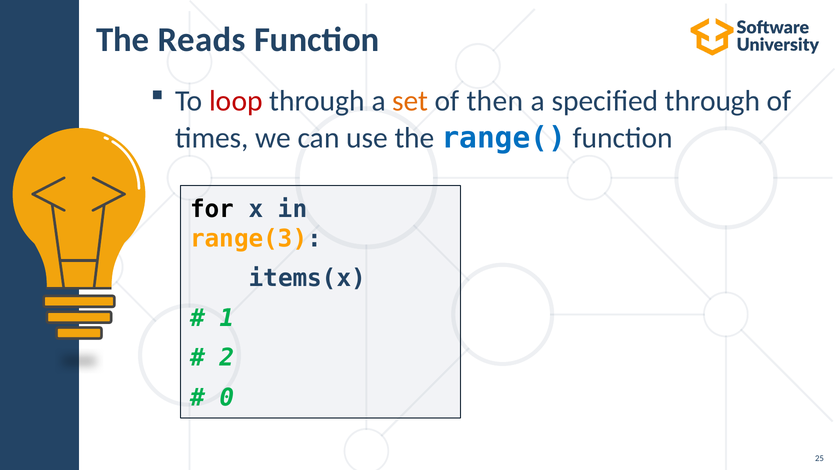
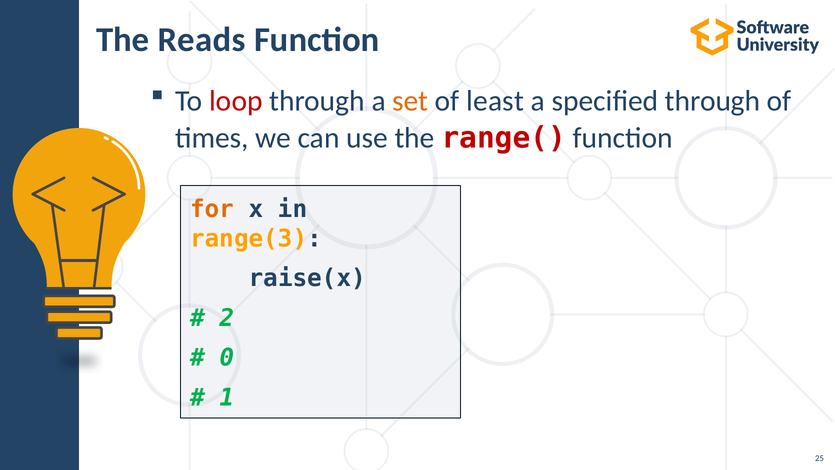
then: then -> least
range( colour: blue -> red
for colour: black -> orange
items(x: items(x -> raise(x
1: 1 -> 2
2: 2 -> 0
0: 0 -> 1
